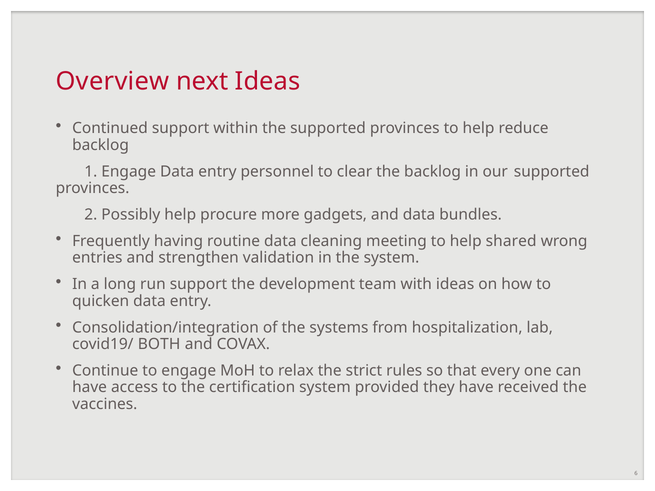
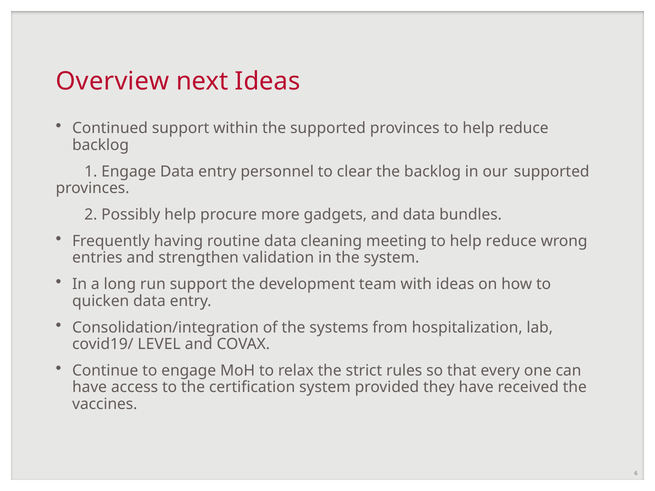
meeting to help shared: shared -> reduce
BOTH: BOTH -> LEVEL
